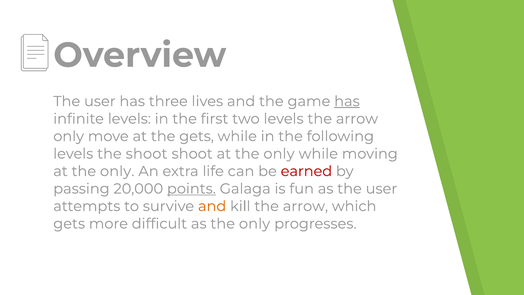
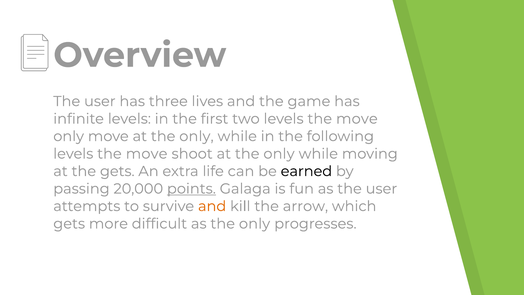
has at (347, 101) underline: present -> none
two levels the arrow: arrow -> move
move at the gets: gets -> only
shoot at (147, 154): shoot -> move
only at (117, 171): only -> gets
earned colour: red -> black
